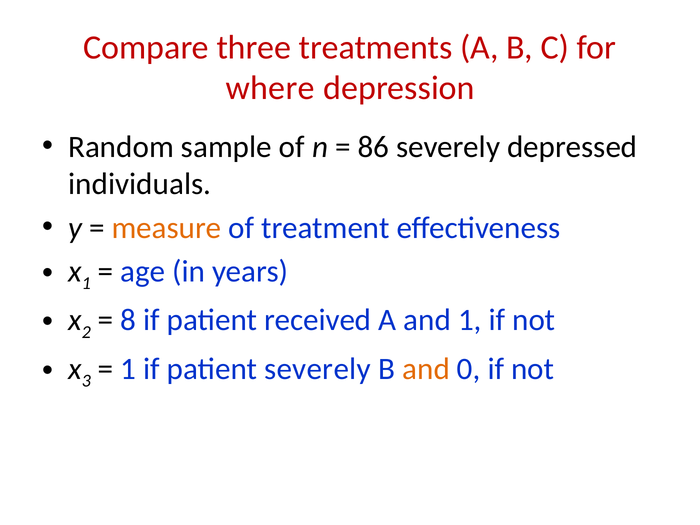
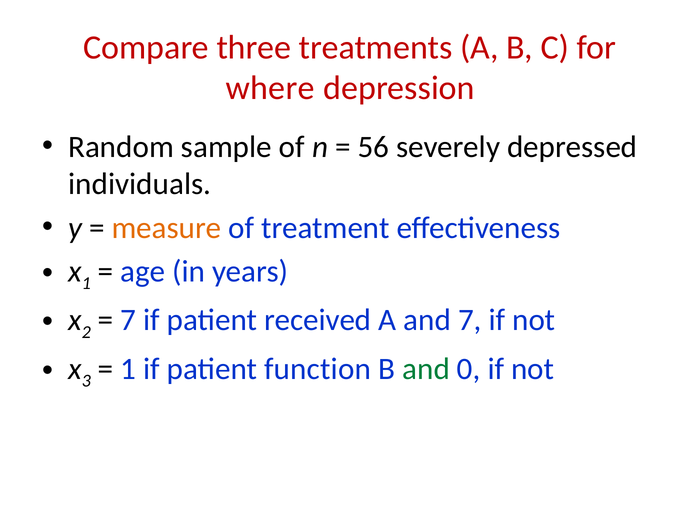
86: 86 -> 56
8 at (128, 320): 8 -> 7
and 1: 1 -> 7
patient severely: severely -> function
and at (426, 369) colour: orange -> green
